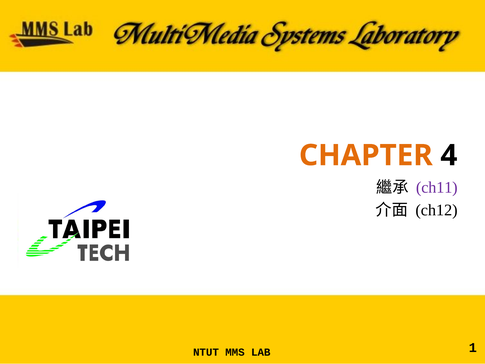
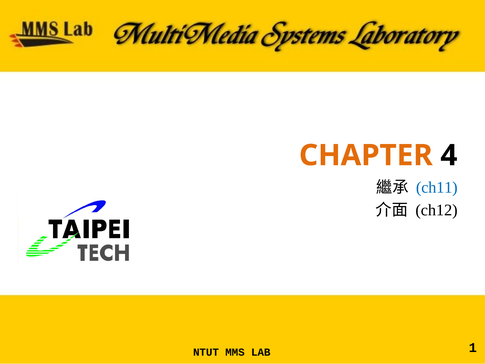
ch11 colour: purple -> blue
